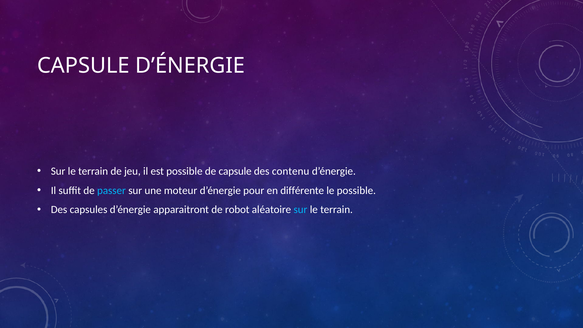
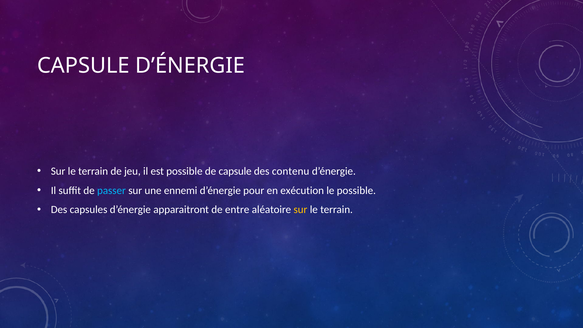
moteur: moteur -> ennemi
différente: différente -> exécution
robot: robot -> entre
sur at (300, 210) colour: light blue -> yellow
